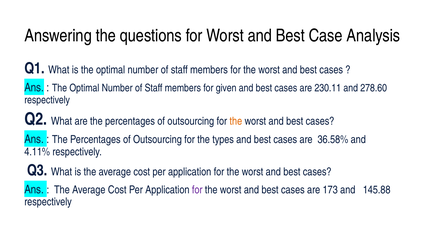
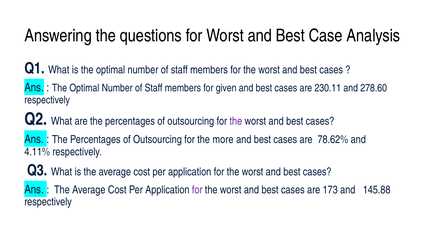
the at (236, 122) colour: orange -> purple
types: types -> more
36.58%: 36.58% -> 78.62%
